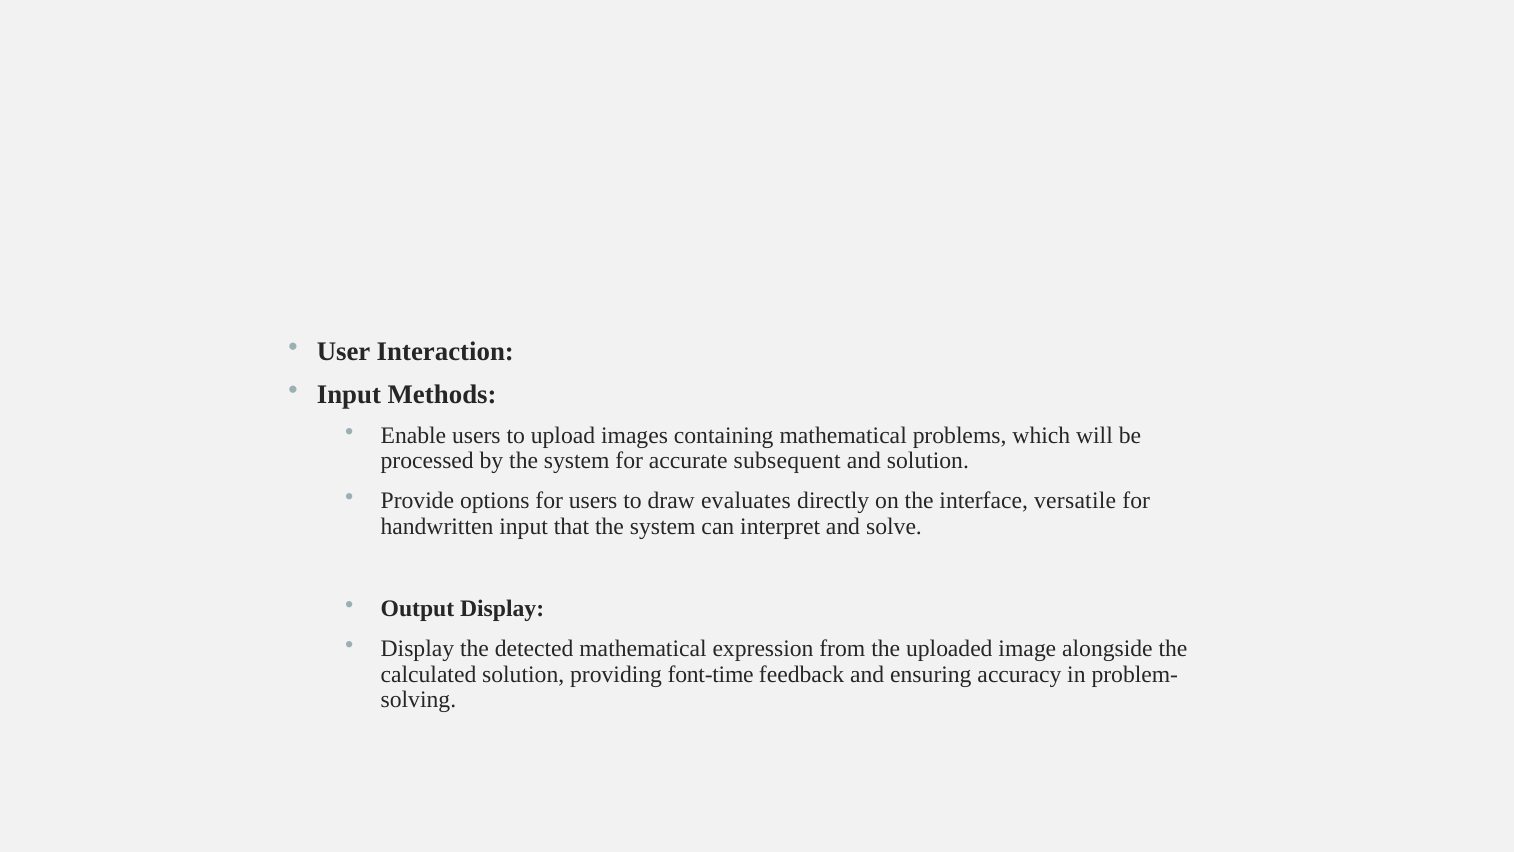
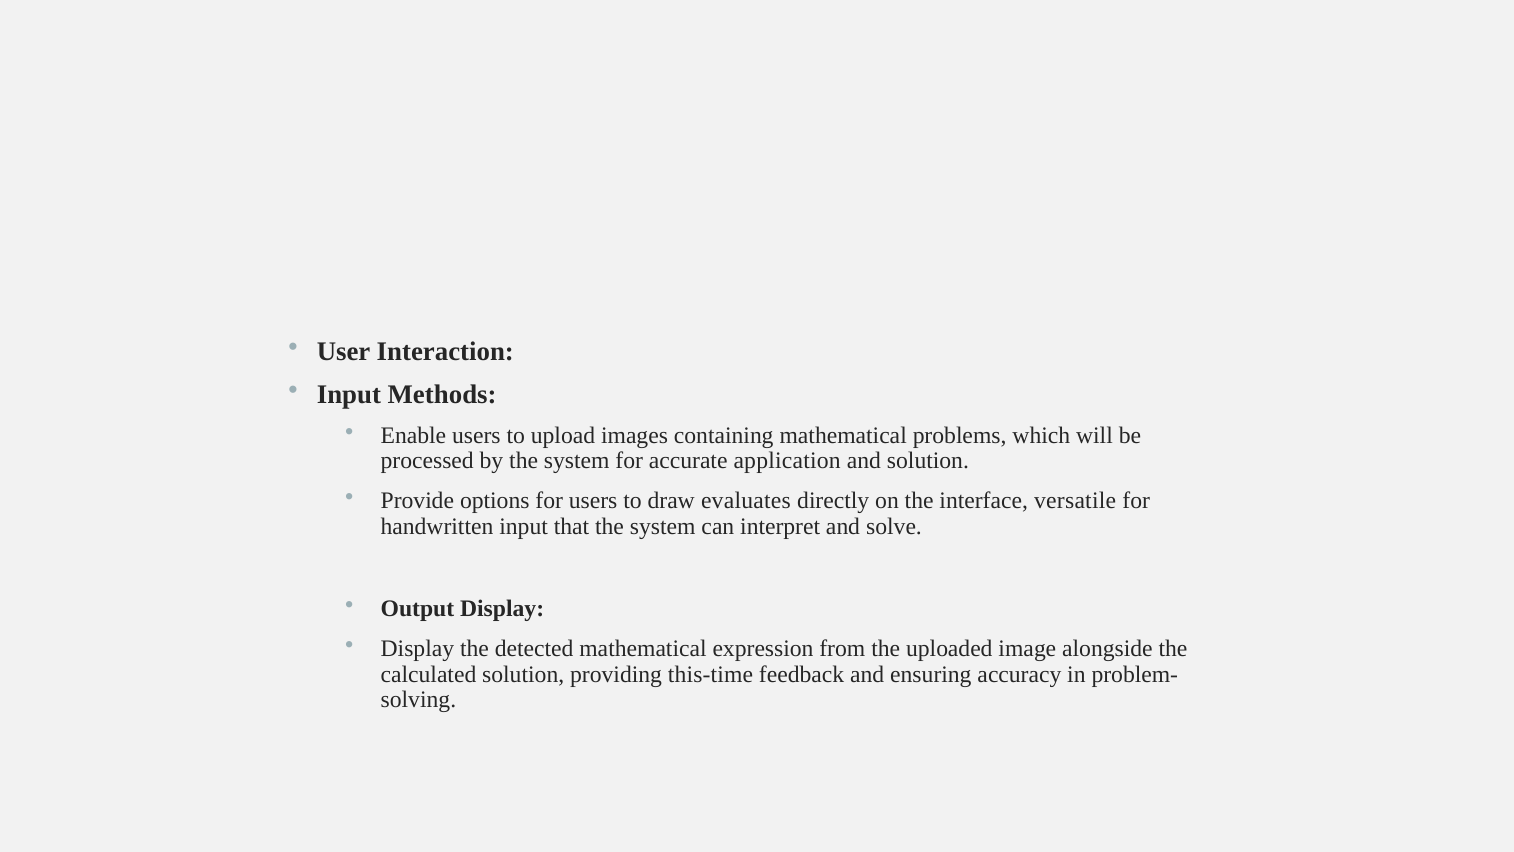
subsequent: subsequent -> application
font-time: font-time -> this-time
